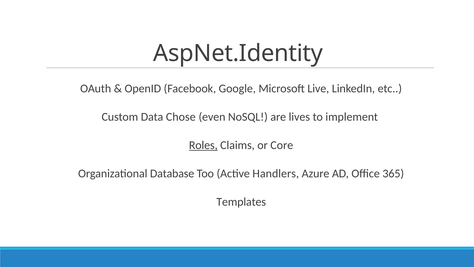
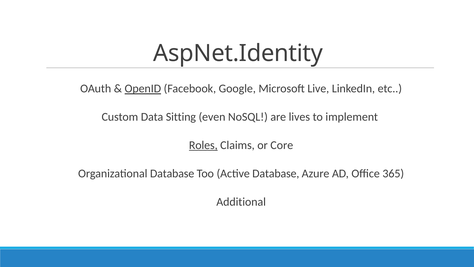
OpenID underline: none -> present
Chose: Chose -> Sitting
Active Handlers: Handlers -> Database
Templates: Templates -> Additional
